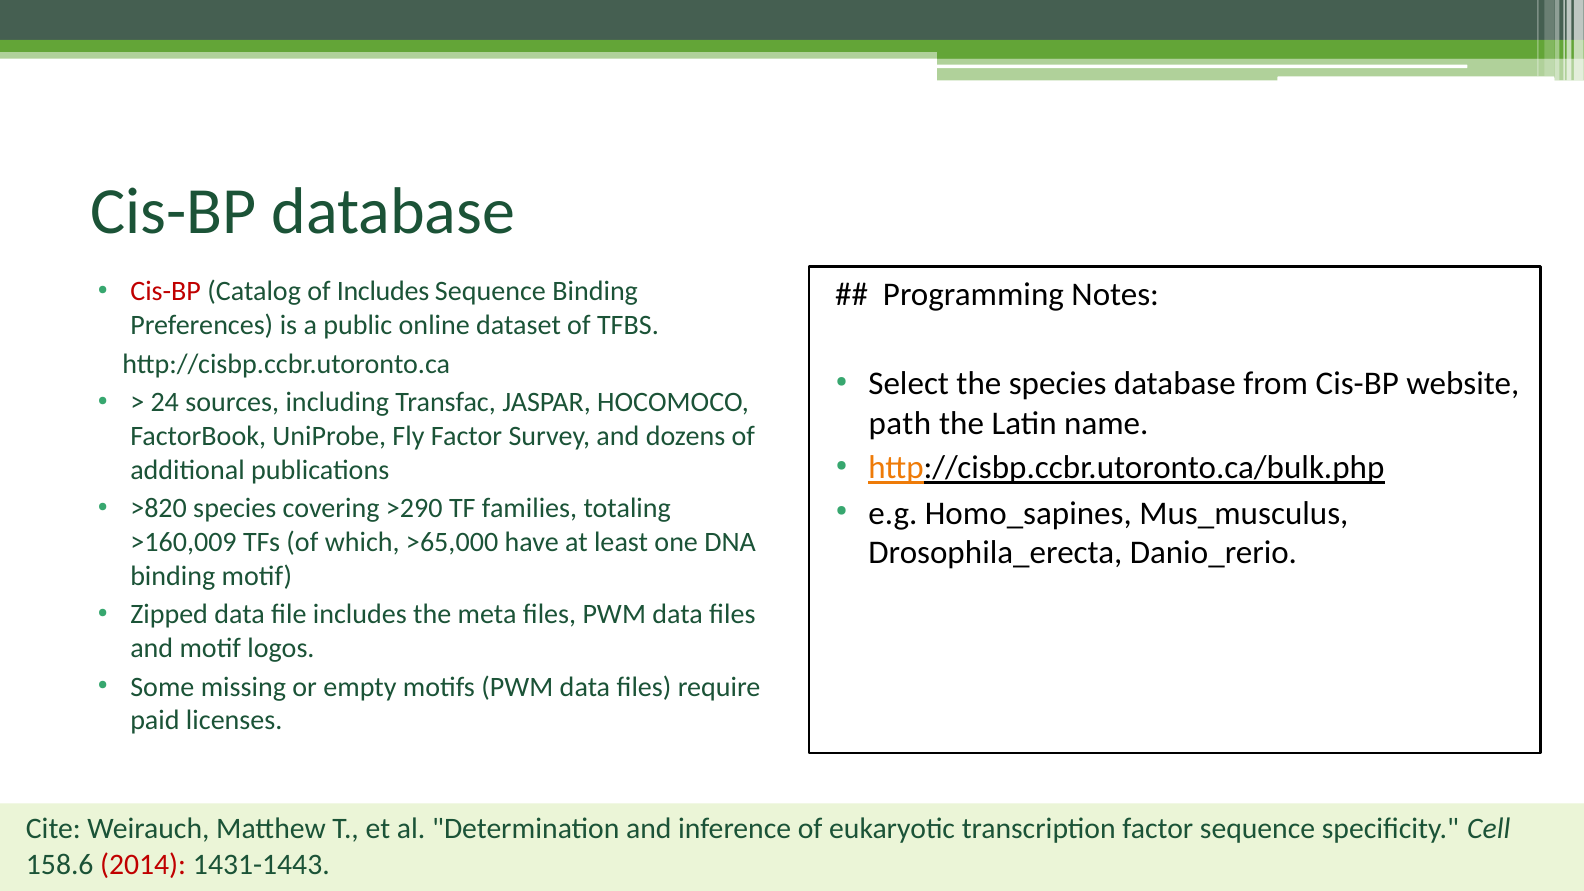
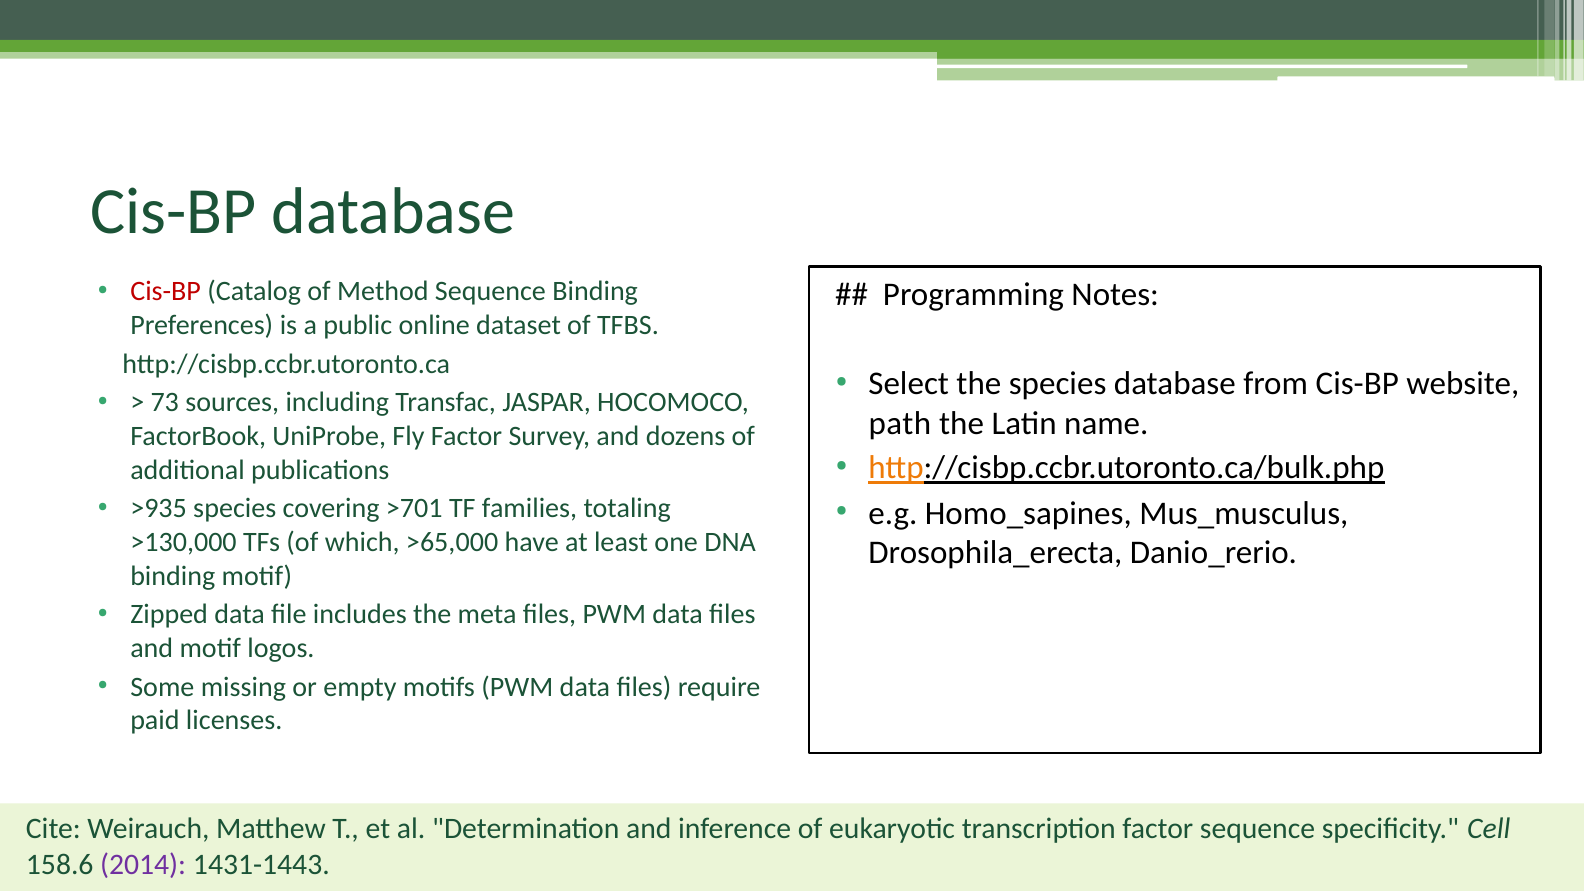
of Includes: Includes -> Method
24: 24 -> 73
>820: >820 -> >935
>290: >290 -> >701
>160,009: >160,009 -> >130,000
2014 colour: red -> purple
